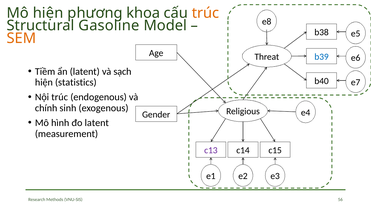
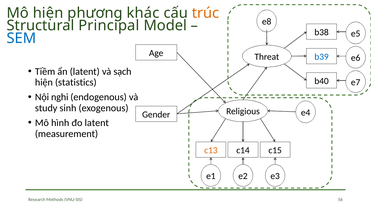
khoa: khoa -> khác
Gasoline: Gasoline -> Principal
SEM colour: orange -> blue
Nội trúc: trúc -> nghi
chính: chính -> study
c13 colour: purple -> orange
